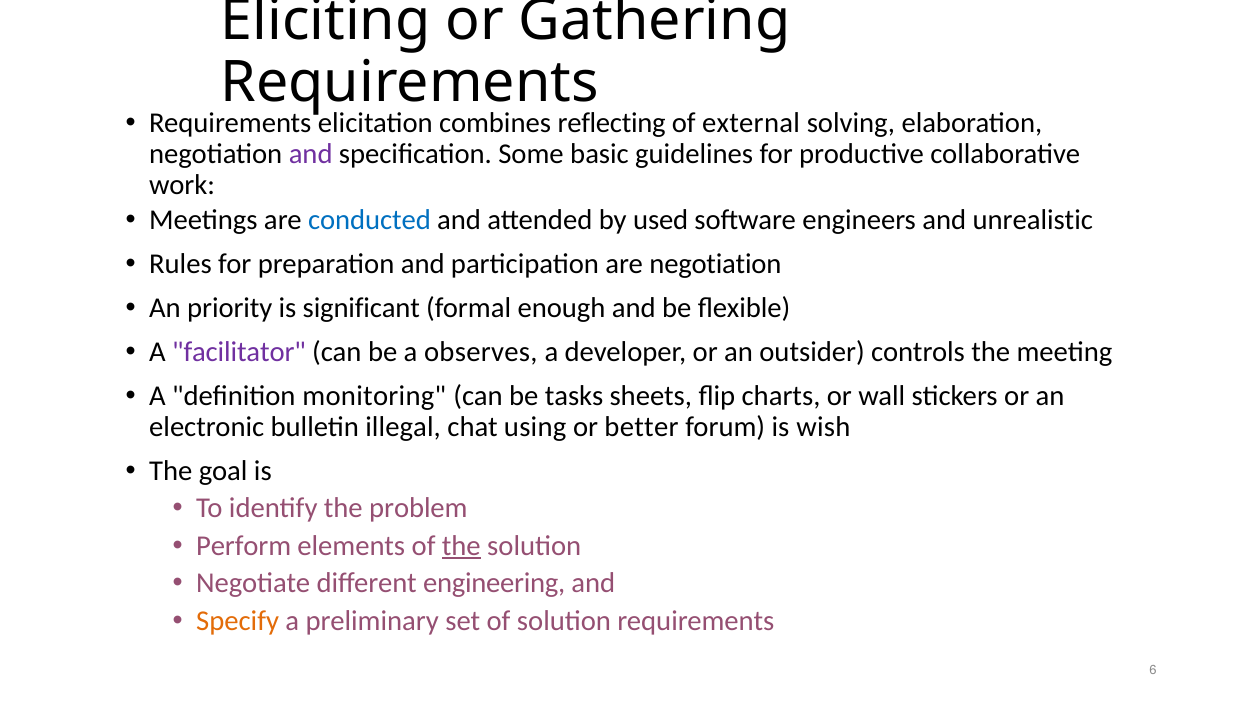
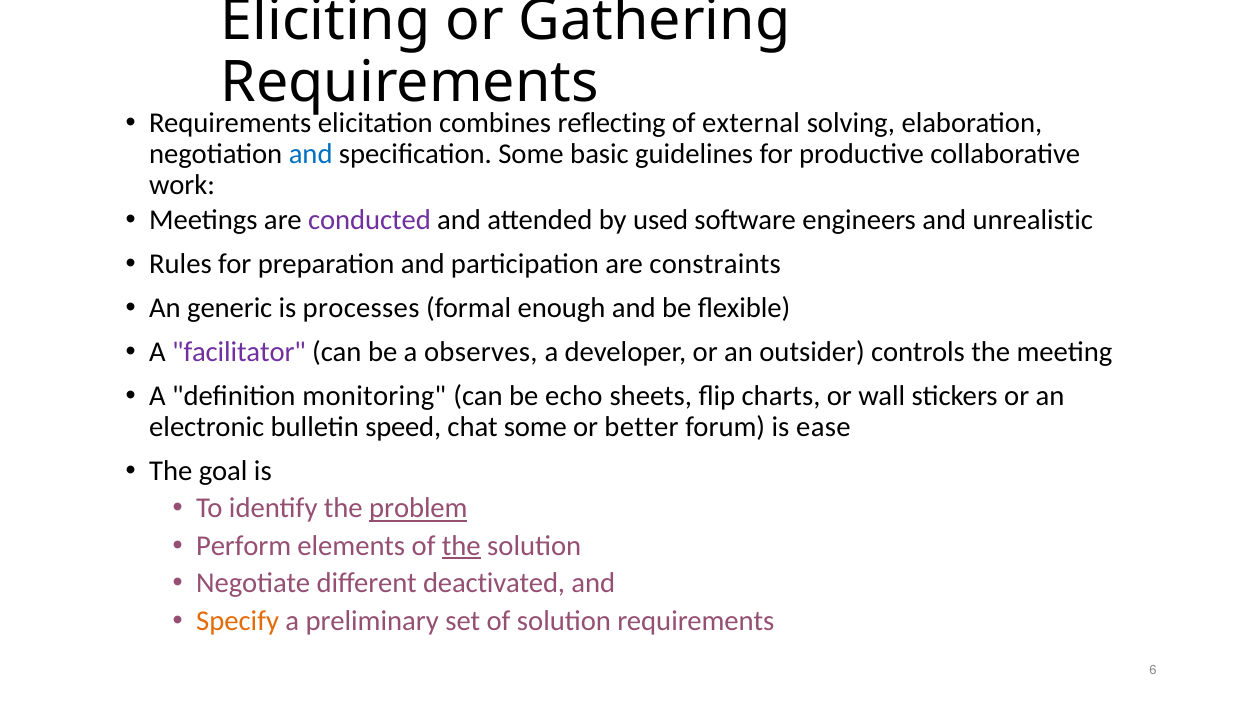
and at (311, 154) colour: purple -> blue
conducted colour: blue -> purple
are negotiation: negotiation -> constraints
priority: priority -> generic
significant: significant -> processes
tasks: tasks -> echo
illegal: illegal -> speed
chat using: using -> some
wish: wish -> ease
problem underline: none -> present
engineering: engineering -> deactivated
